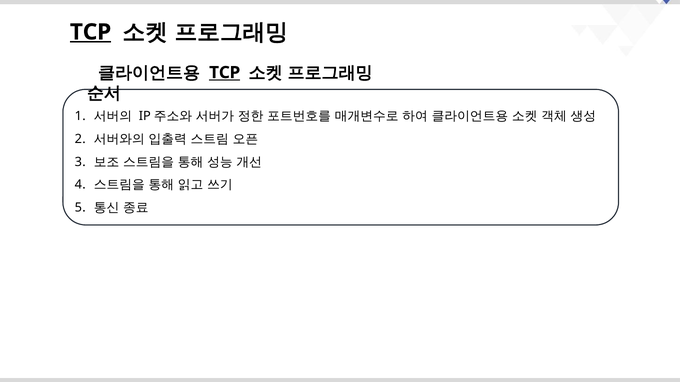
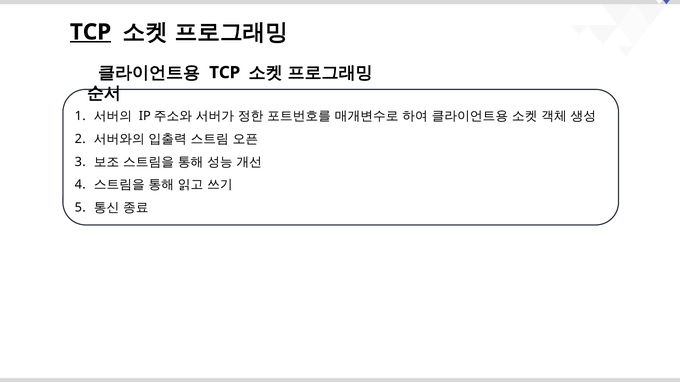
TCP at (225, 73) underline: present -> none
